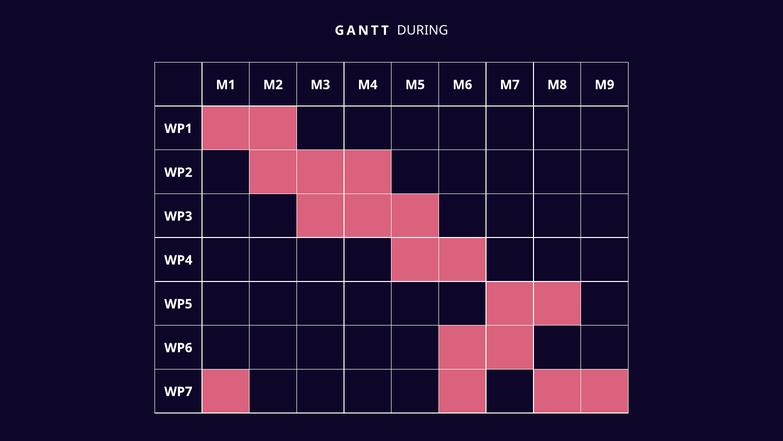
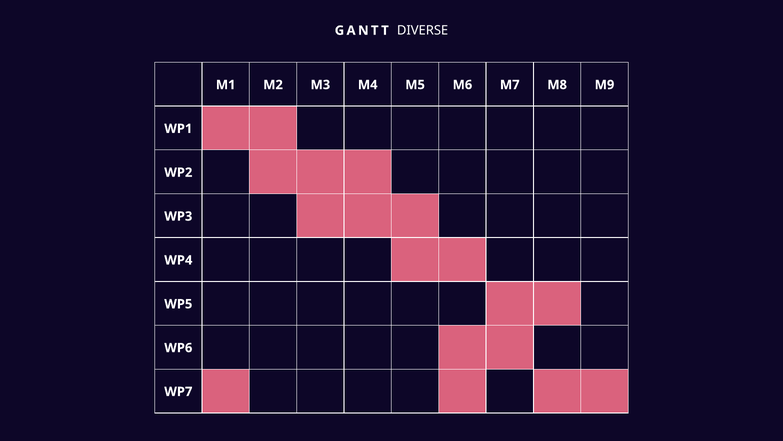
DURING: DURING -> DIVERSE
